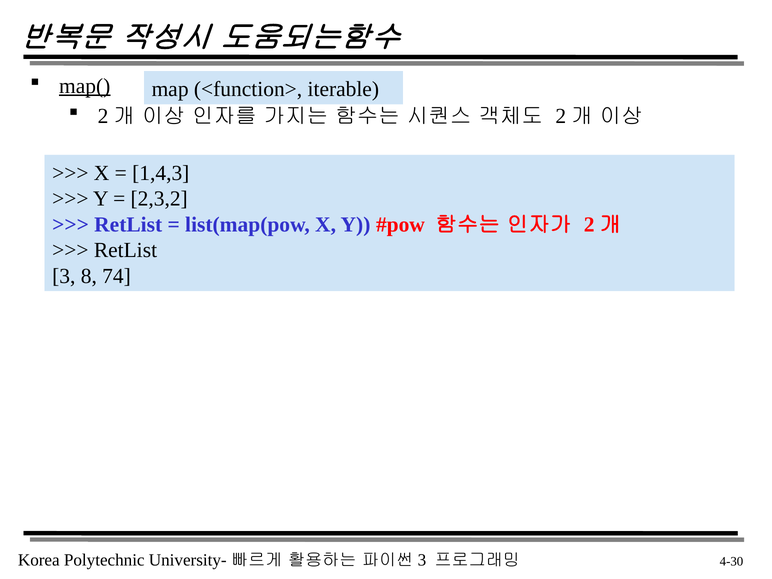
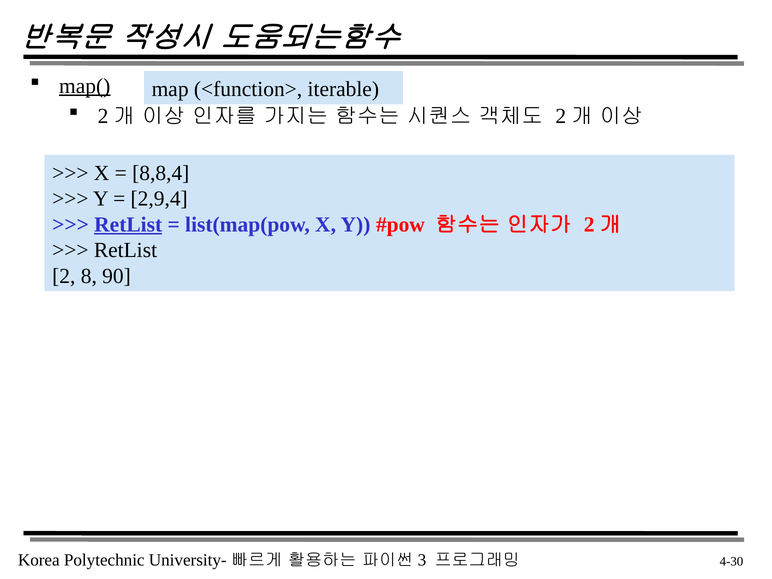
1,4,3: 1,4,3 -> 8,8,4
2,3,2: 2,3,2 -> 2,9,4
RetList at (128, 224) underline: none -> present
3: 3 -> 2
74: 74 -> 90
